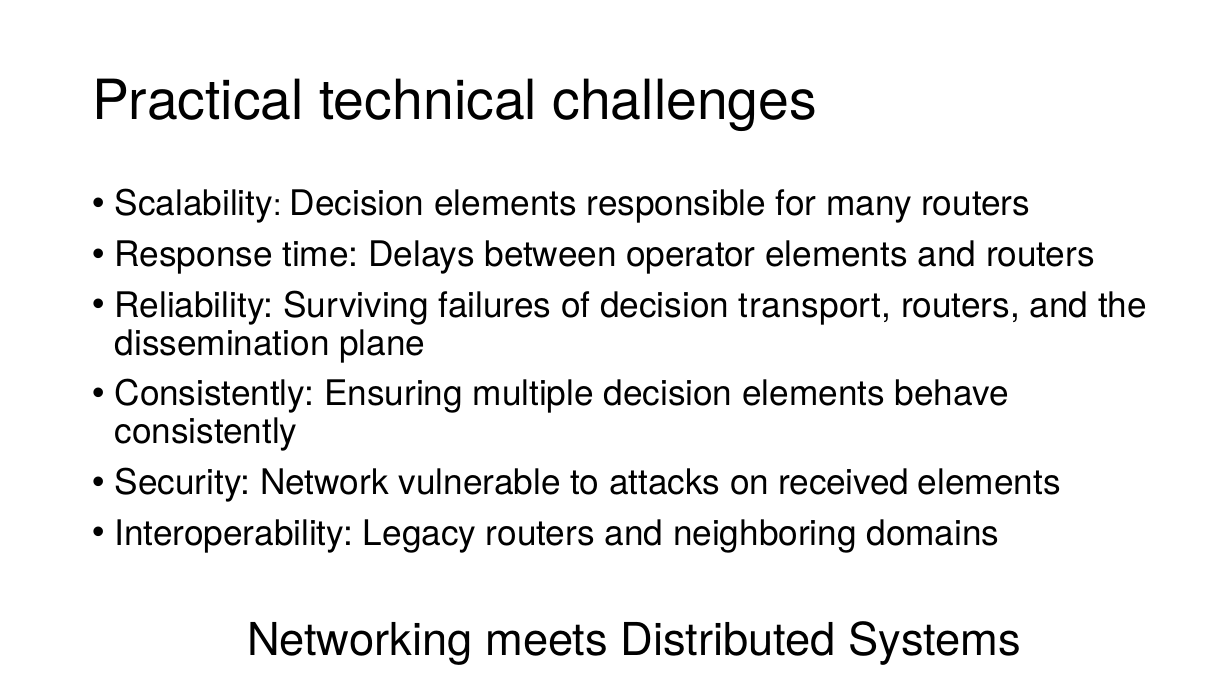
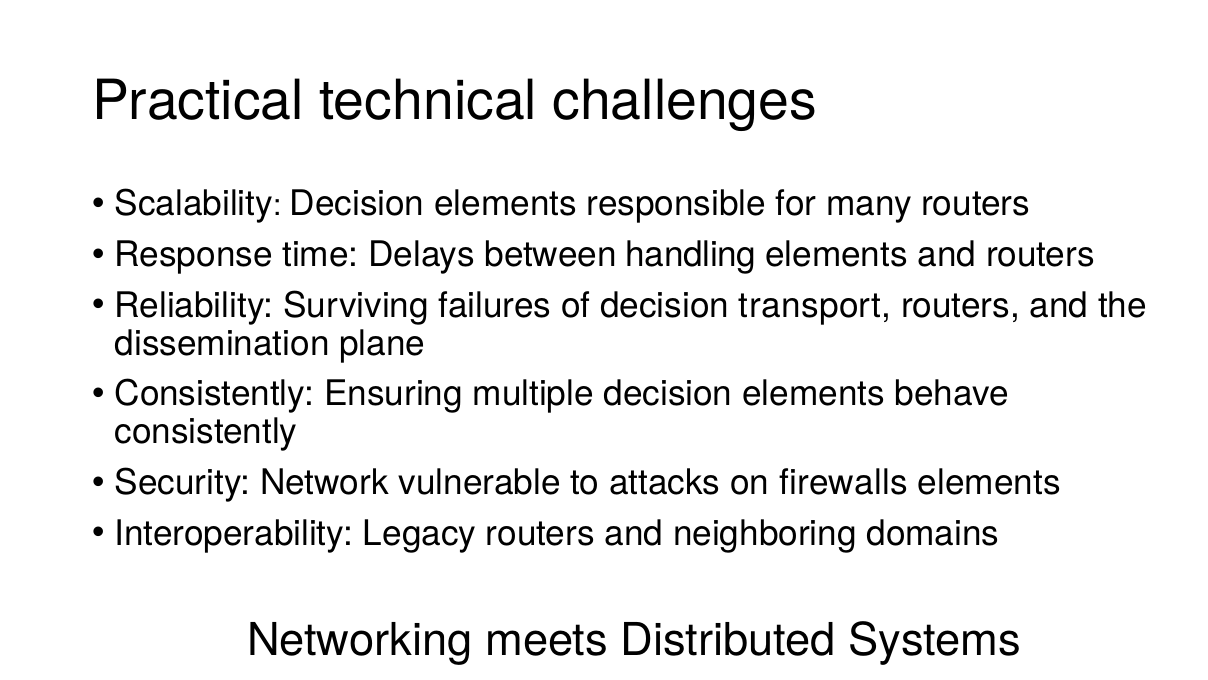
operator: operator -> handling
received: received -> firewalls
